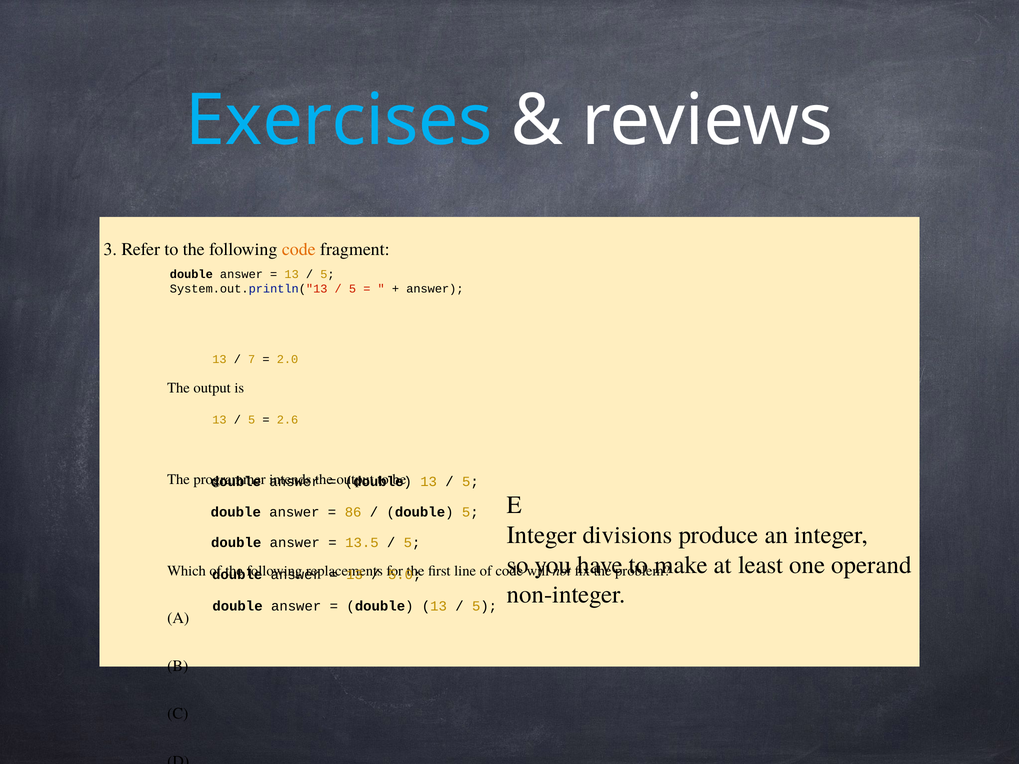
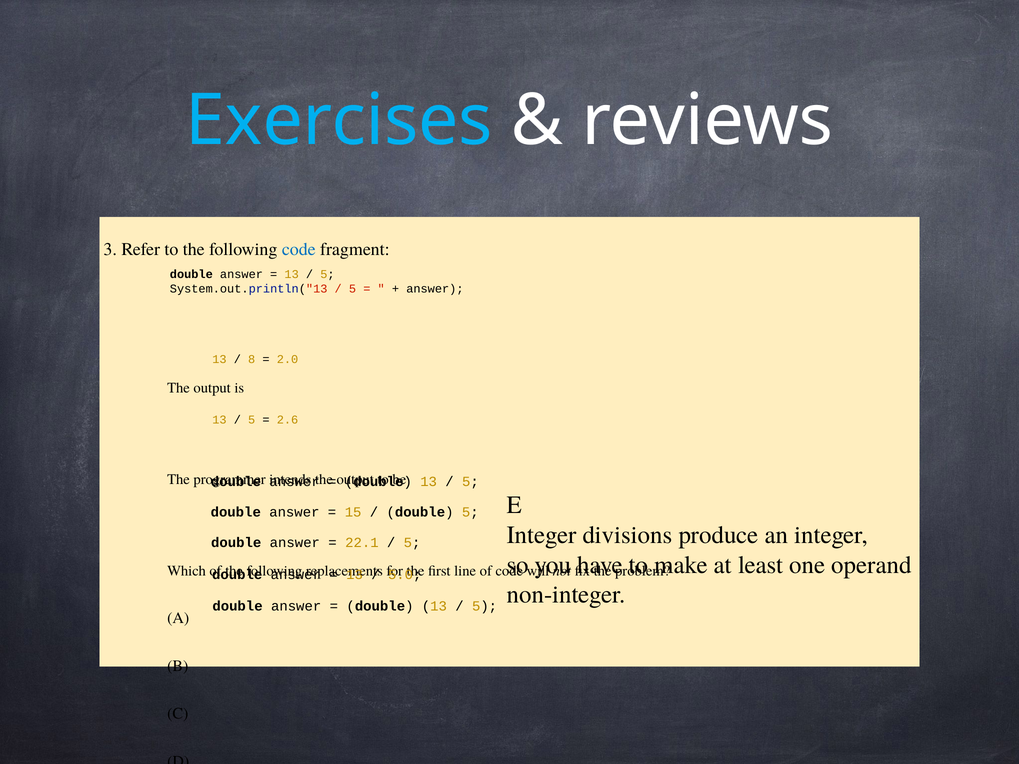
code at (299, 249) colour: orange -> blue
7: 7 -> 8
86: 86 -> 15
13.5: 13.5 -> 22.1
